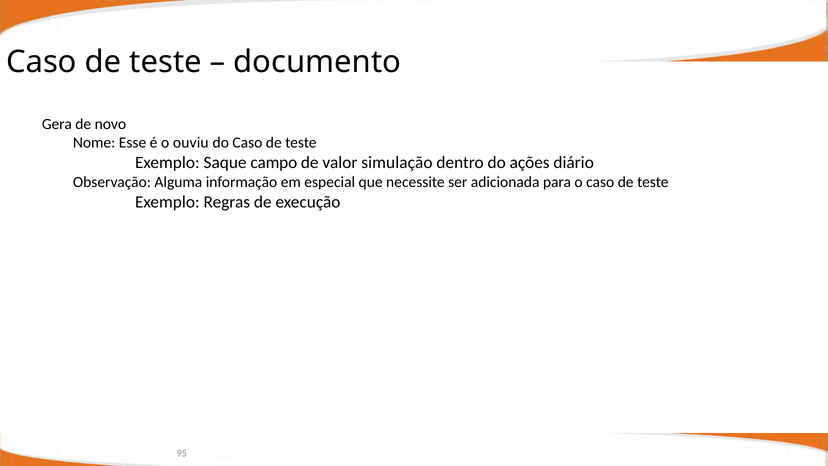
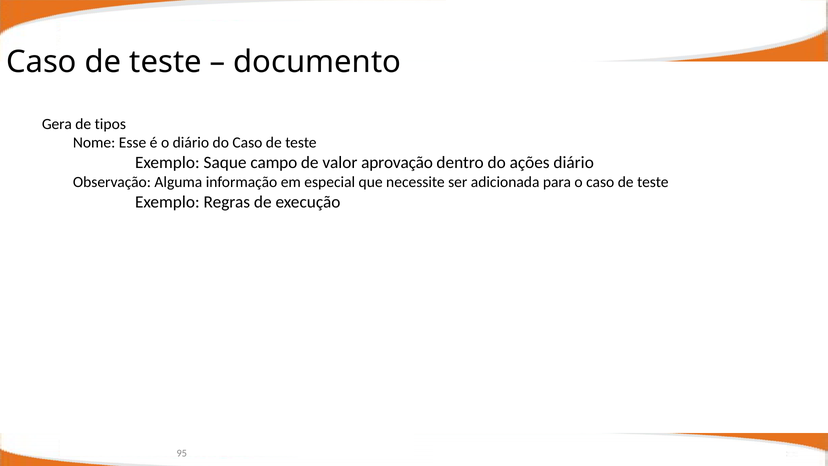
novo: novo -> tipos
o ouviu: ouviu -> diário
simulação: simulação -> aprovação
